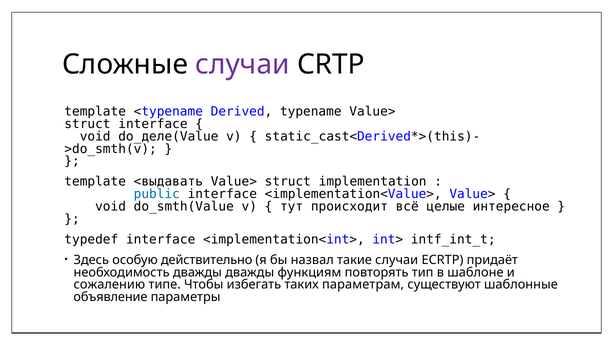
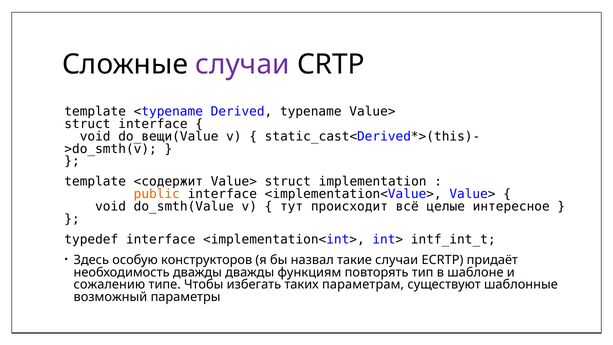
do_деле(Value: do_деле(Value -> do_вещи(Value
<выдавать: <выдавать -> <содержит
public colour: blue -> orange
действительно: действительно -> конструкторов
объявление: объявление -> возможный
